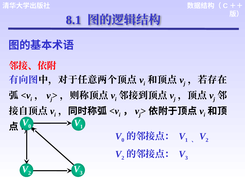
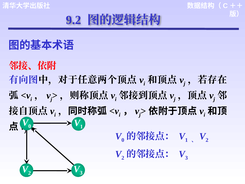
8.1: 8.1 -> 9.2
